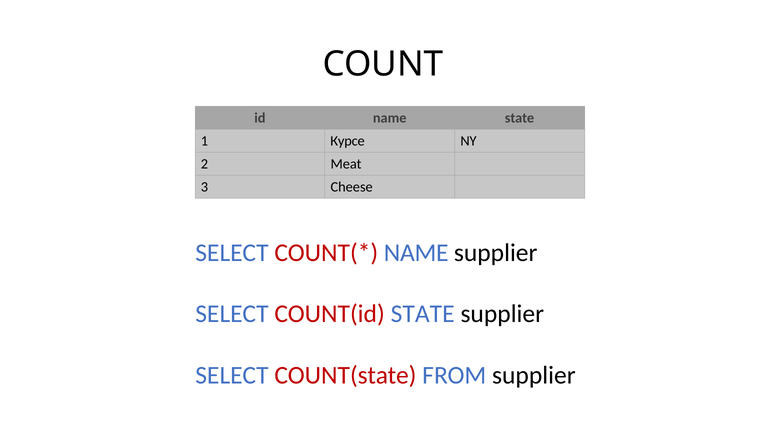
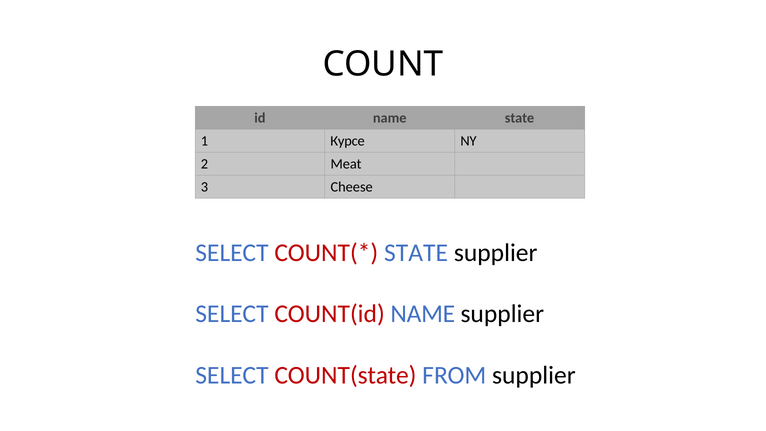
NAME at (416, 253): NAME -> STATE
COUNT(id STATE: STATE -> NAME
